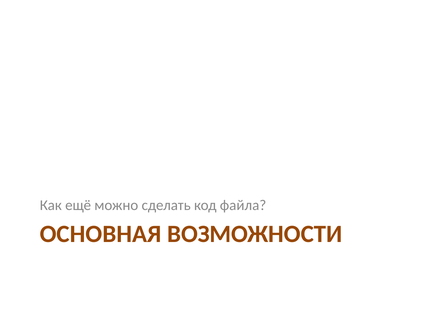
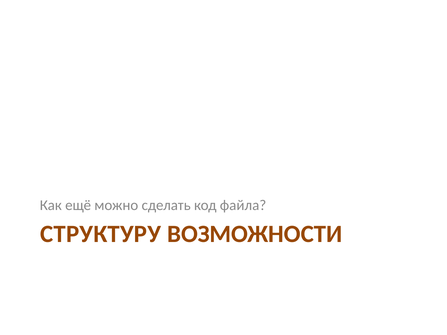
ОСНОВНАЯ: ОСНОВНАЯ -> СТРУКТУРУ
